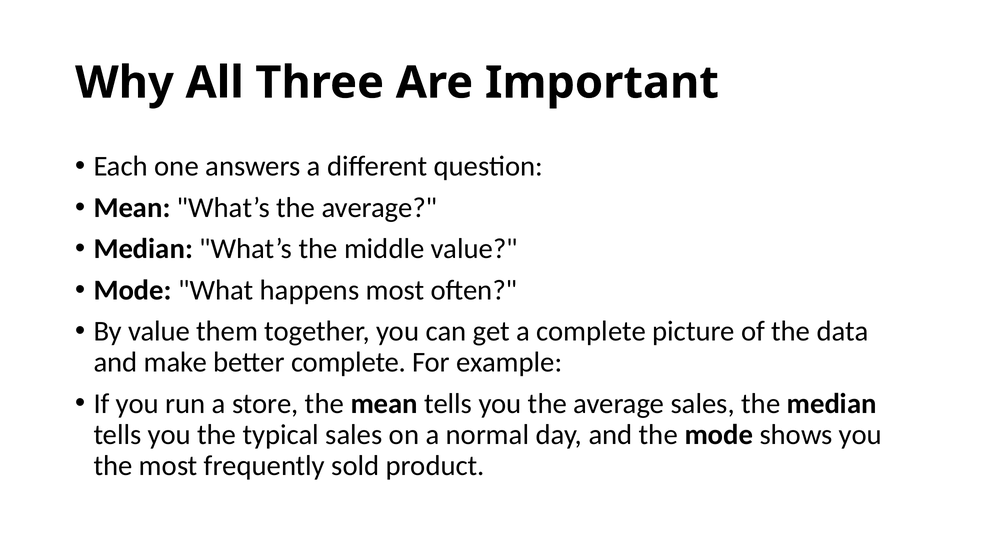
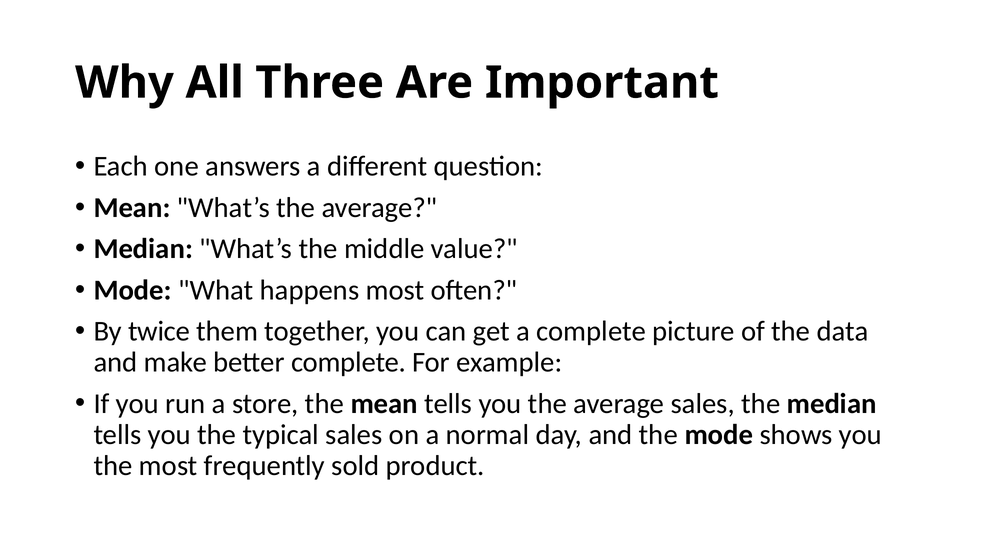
By value: value -> twice
